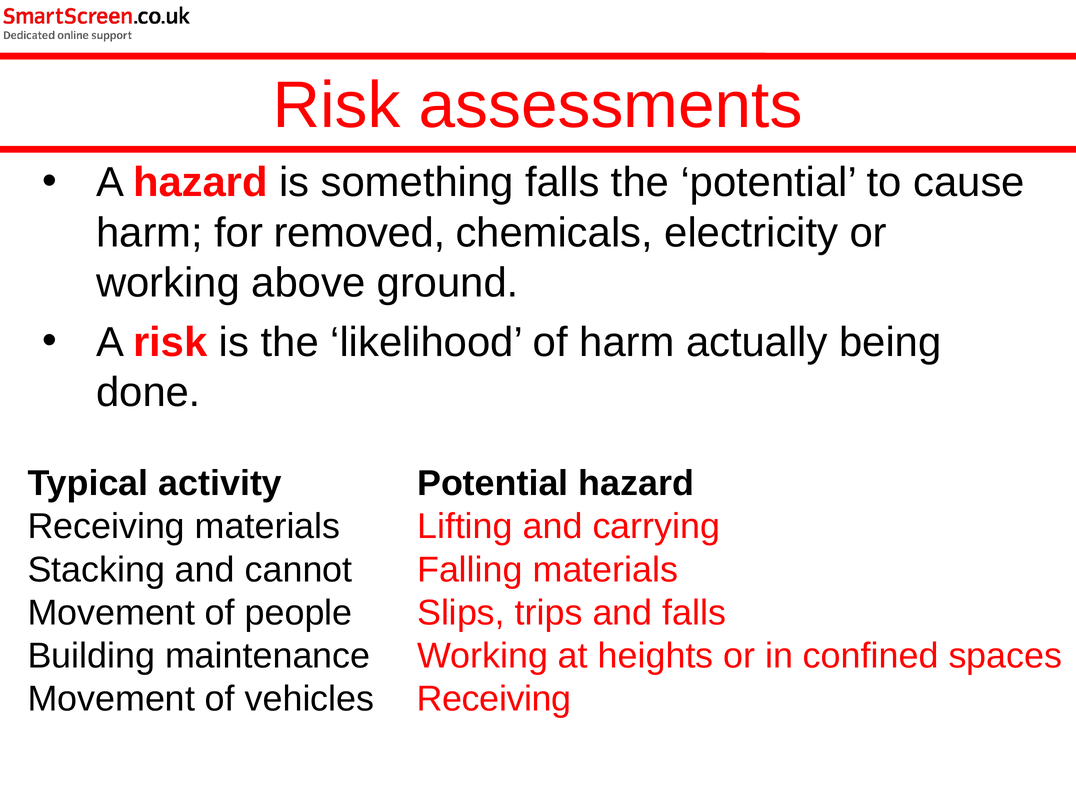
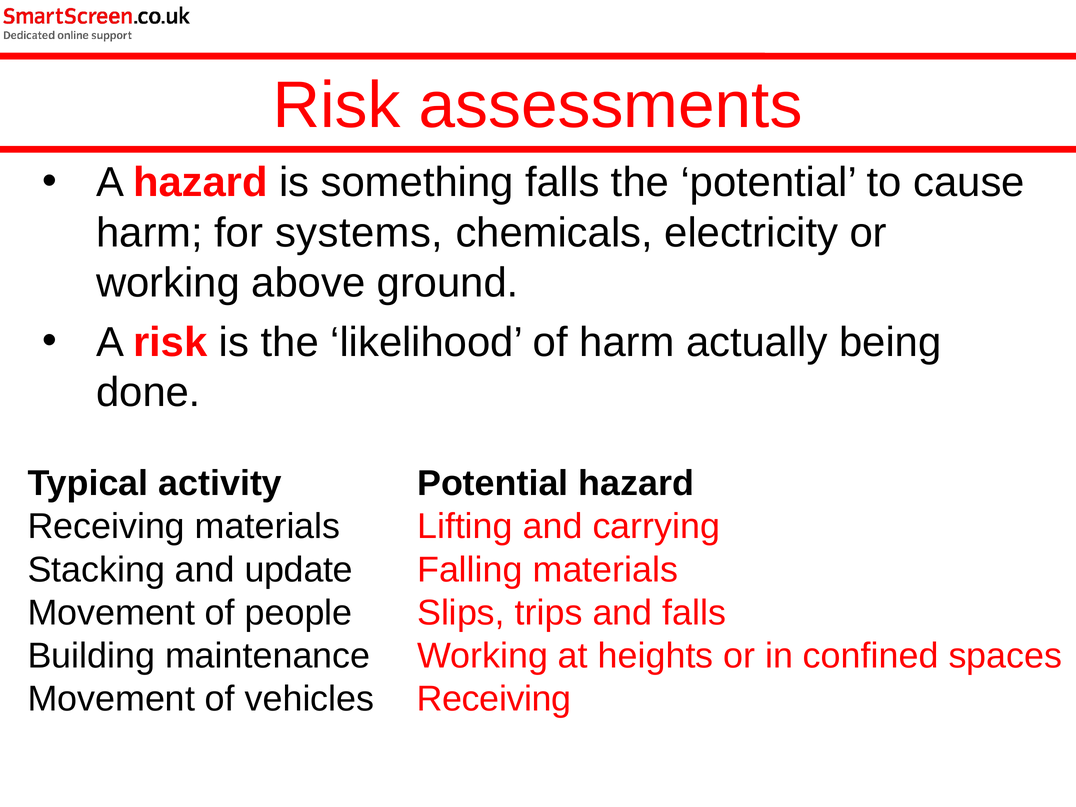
removed: removed -> systems
cannot: cannot -> update
